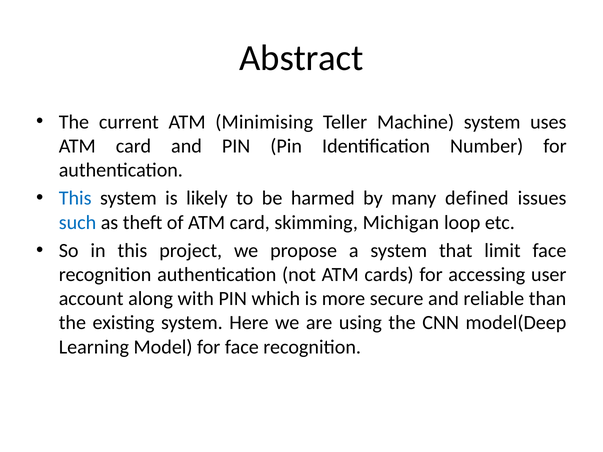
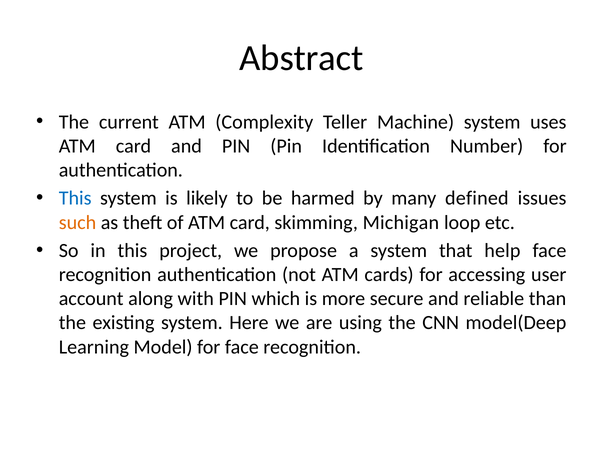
Minimising: Minimising -> Complexity
such colour: blue -> orange
limit: limit -> help
